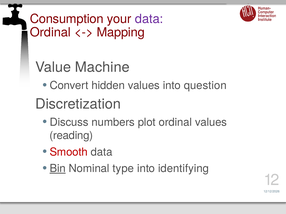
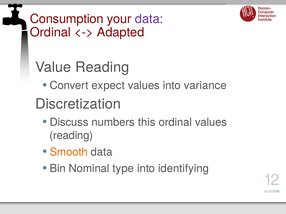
Mapping: Mapping -> Adapted
Value Machine: Machine -> Reading
hidden: hidden -> expect
question: question -> variance
plot: plot -> this
Smooth colour: red -> orange
Bin underline: present -> none
